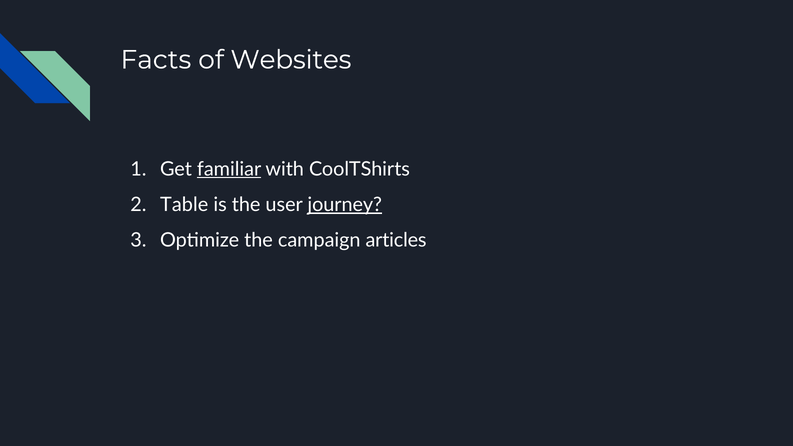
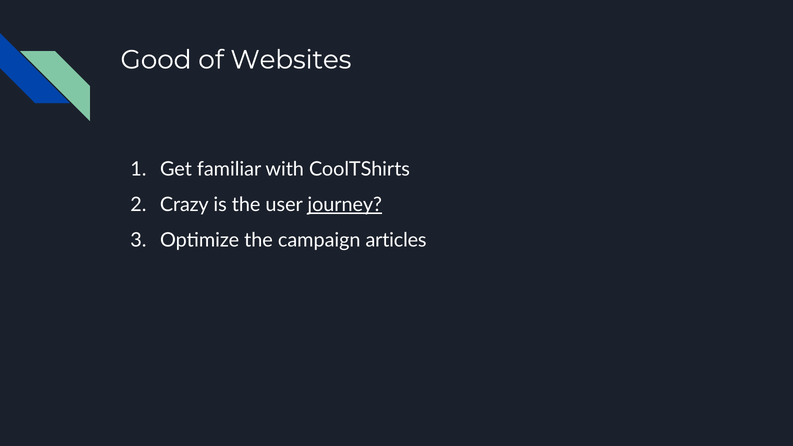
Facts: Facts -> Good
familiar underline: present -> none
Table: Table -> Crazy
